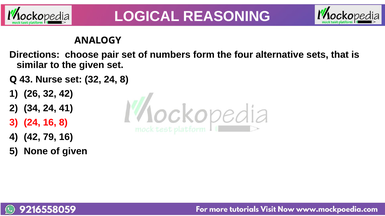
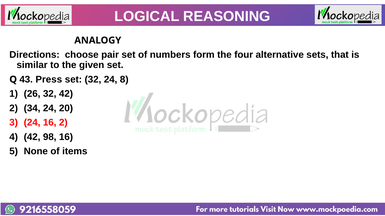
Nurse: Nurse -> Press
41: 41 -> 20
16 8: 8 -> 2
79: 79 -> 98
of given: given -> items
